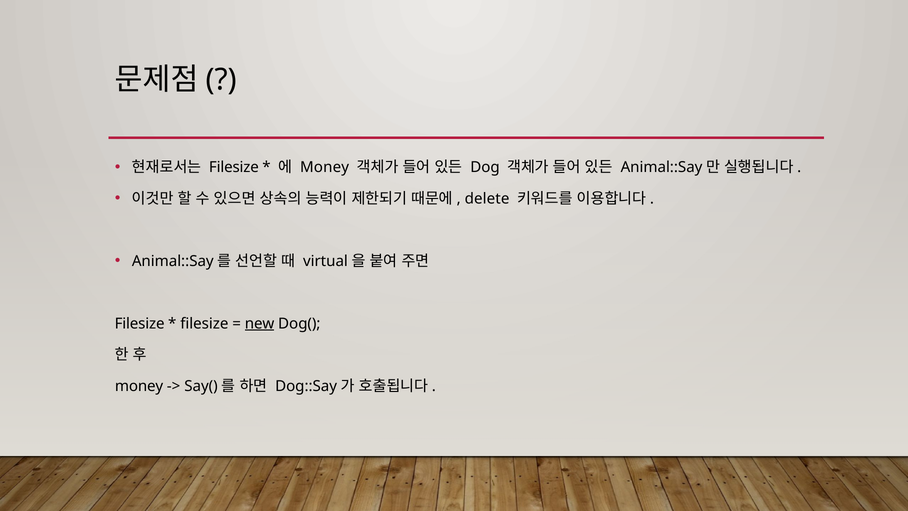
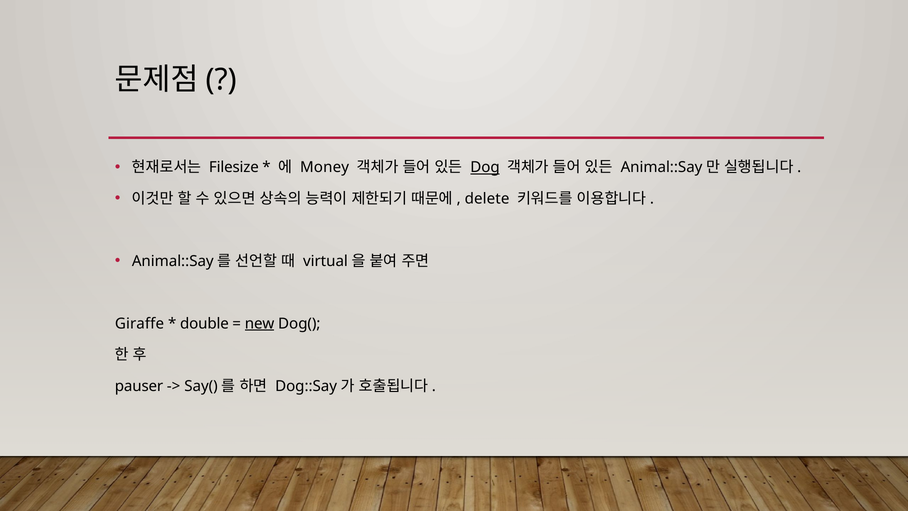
Dog underline: none -> present
Filesize at (140, 323): Filesize -> Giraffe
filesize at (204, 323): filesize -> double
money at (139, 386): money -> pauser
